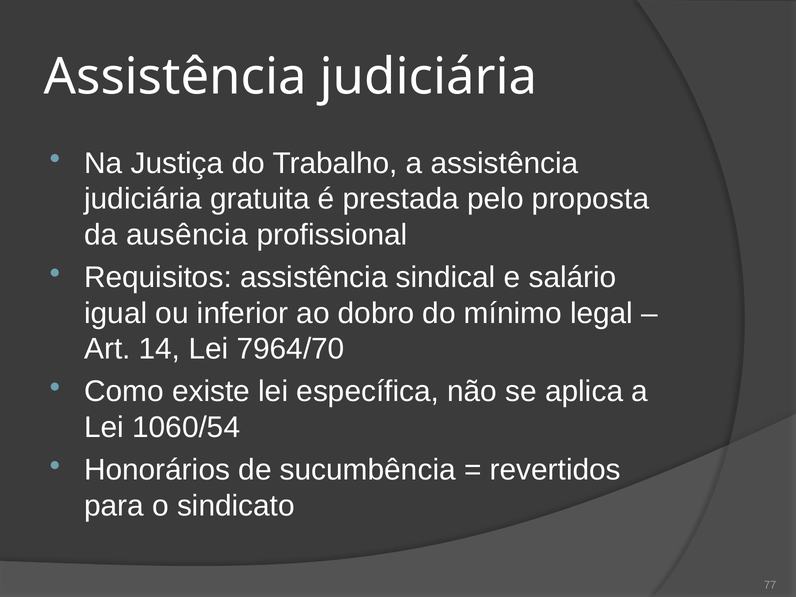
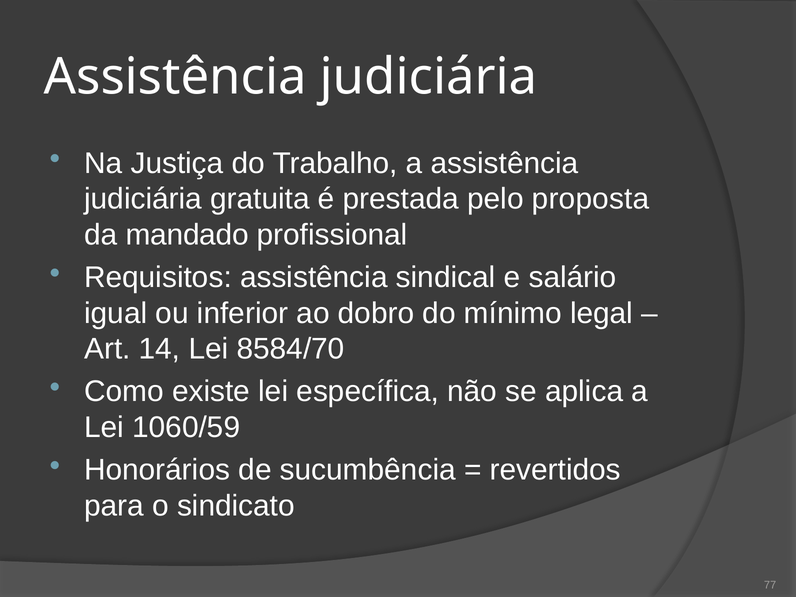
ausência: ausência -> mandado
7964/70: 7964/70 -> 8584/70
1060/54: 1060/54 -> 1060/59
